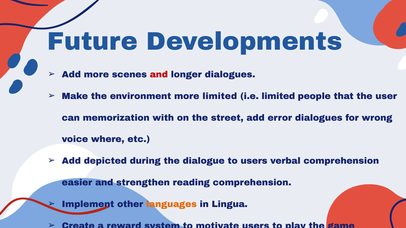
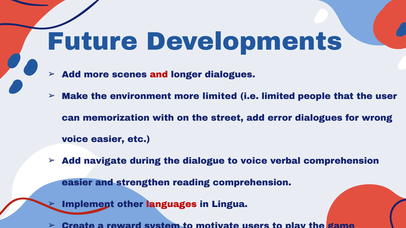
voice where: where -> easier
depicted: depicted -> navigate
to users: users -> voice
languages colour: orange -> red
